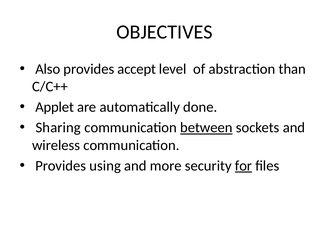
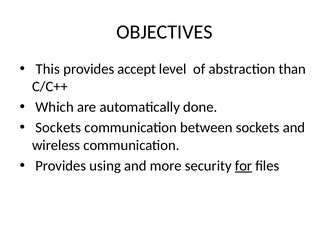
Also: Also -> This
Applet: Applet -> Which
Sharing at (58, 128): Sharing -> Sockets
between underline: present -> none
